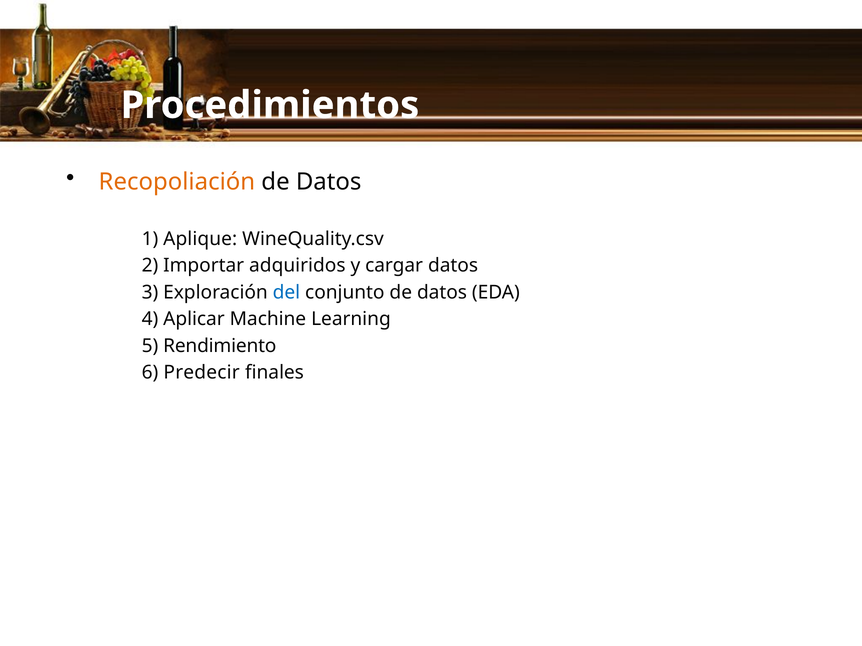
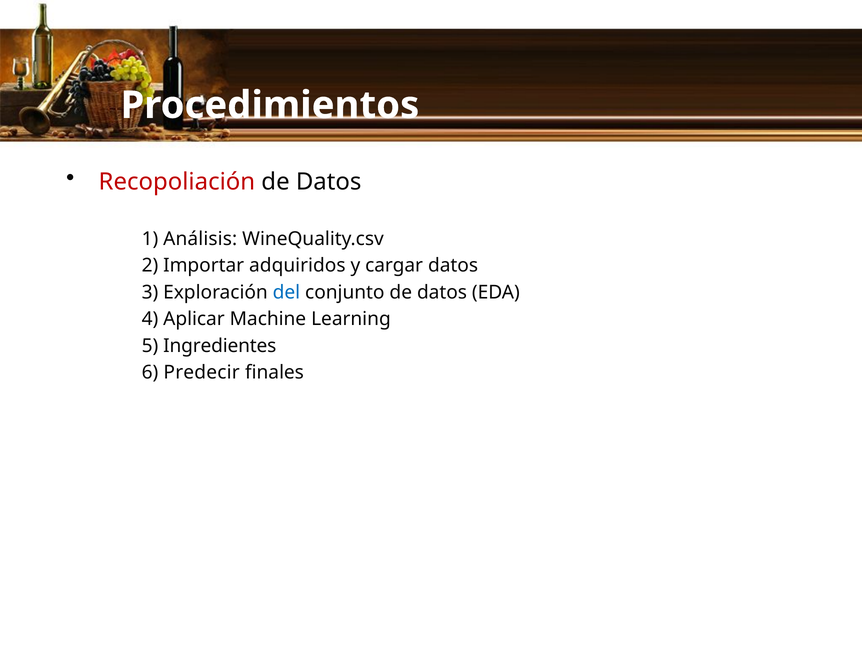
Recopoliación colour: orange -> red
Aplique: Aplique -> Análisis
Rendimiento: Rendimiento -> Ingredientes
